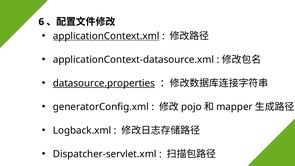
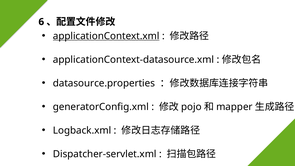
datasource.properties underline: present -> none
